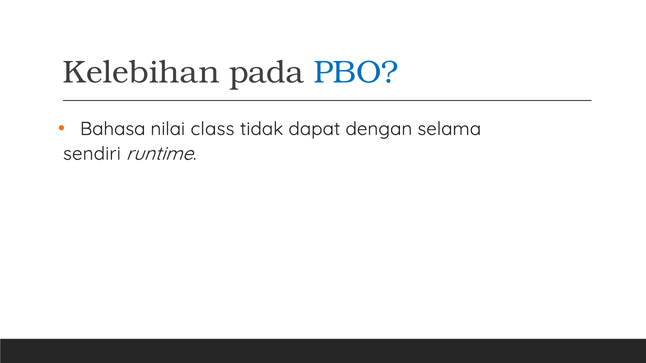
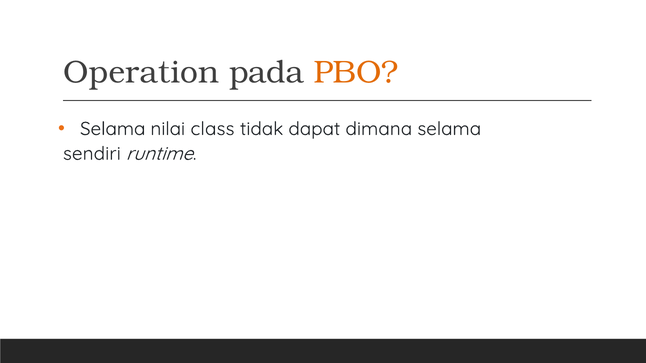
Kelebihan: Kelebihan -> Operation
PBO colour: blue -> orange
Bahasa at (113, 129): Bahasa -> Selama
dengan: dengan -> dimana
